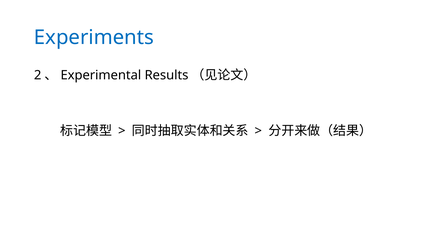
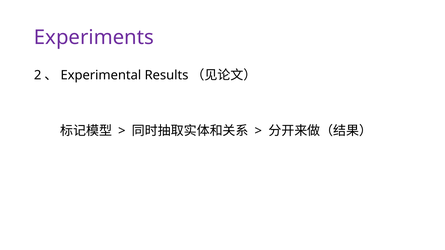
Experiments colour: blue -> purple
